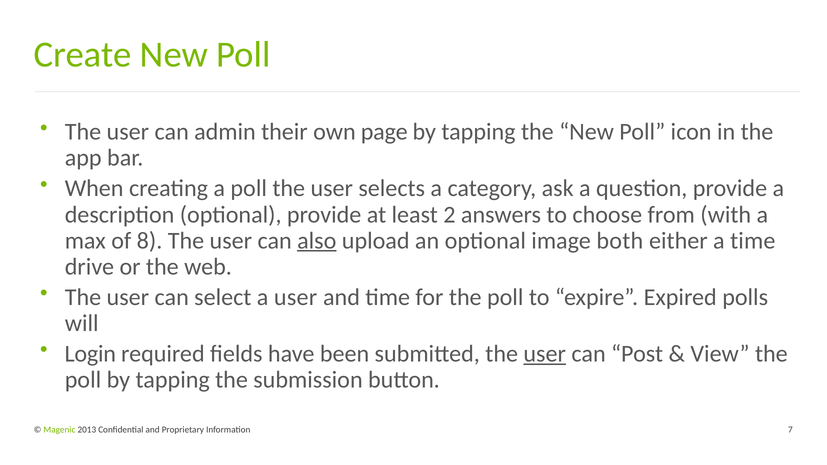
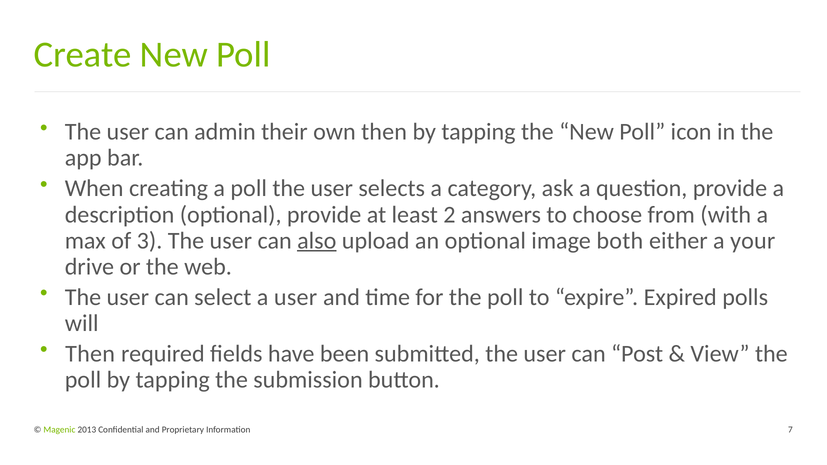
own page: page -> then
8: 8 -> 3
a time: time -> your
Login at (90, 354): Login -> Then
user at (545, 354) underline: present -> none
